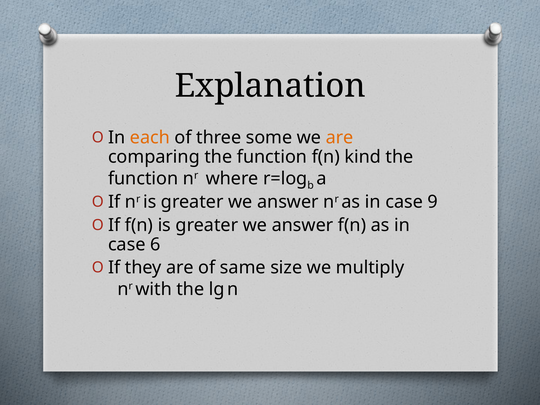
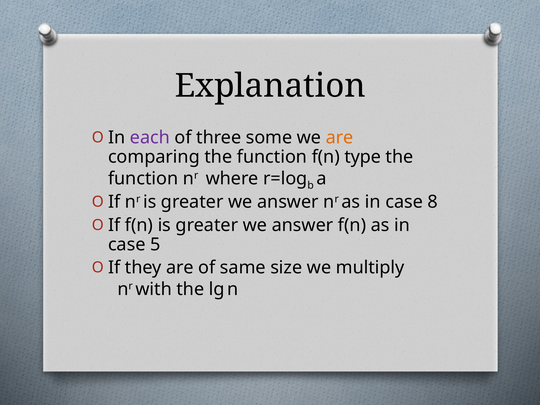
each colour: orange -> purple
kind: kind -> type
9: 9 -> 8
6: 6 -> 5
